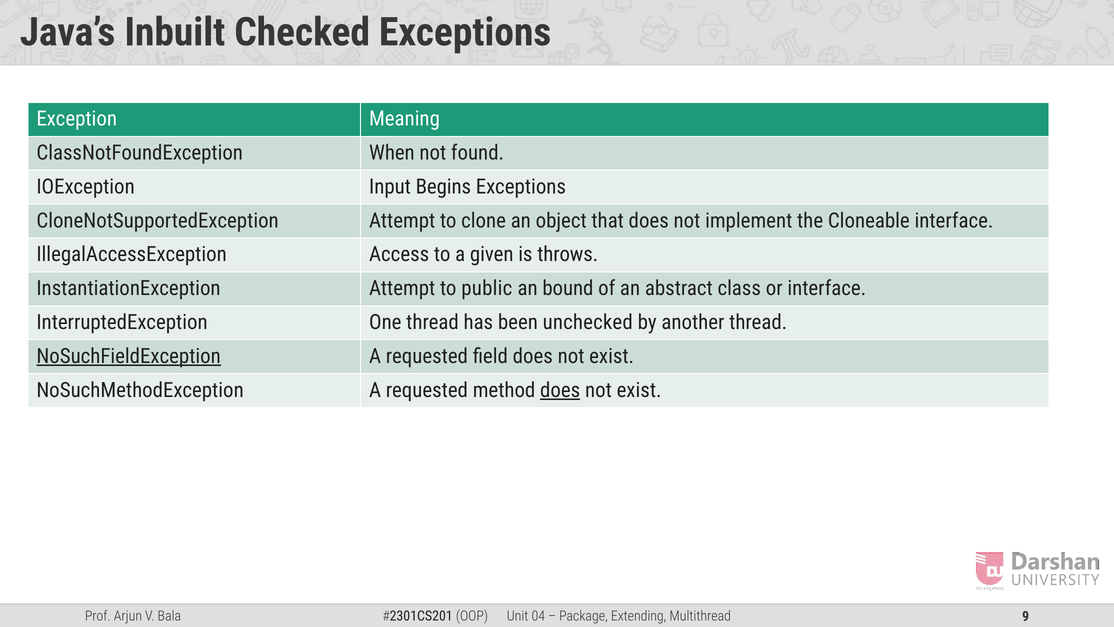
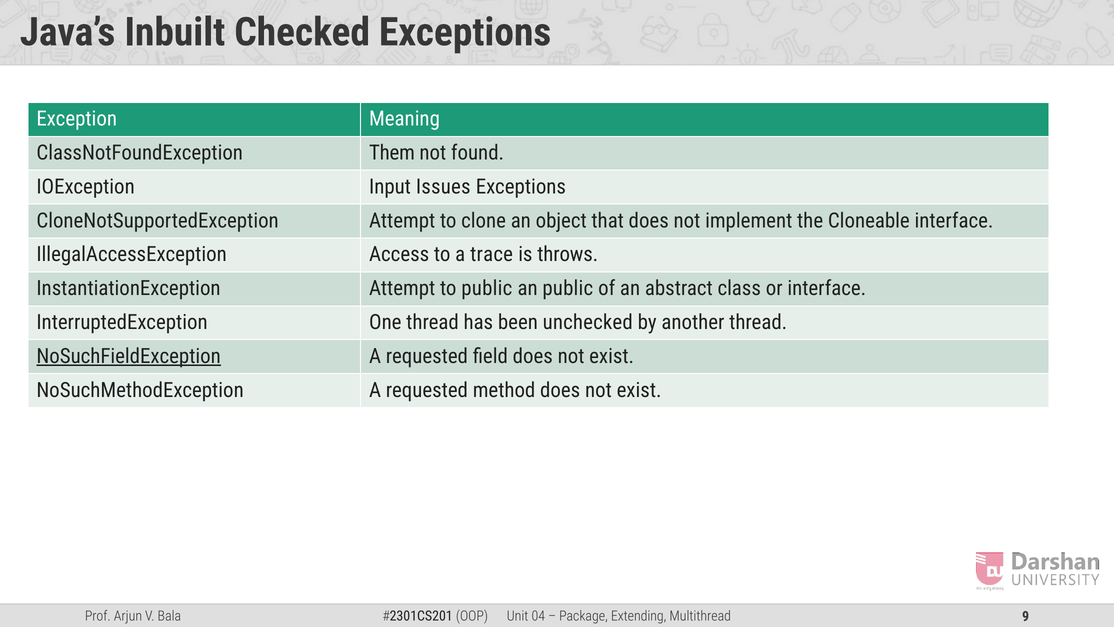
When: When -> Them
Begins: Begins -> Issues
given: given -> trace
an bound: bound -> public
does at (560, 390) underline: present -> none
